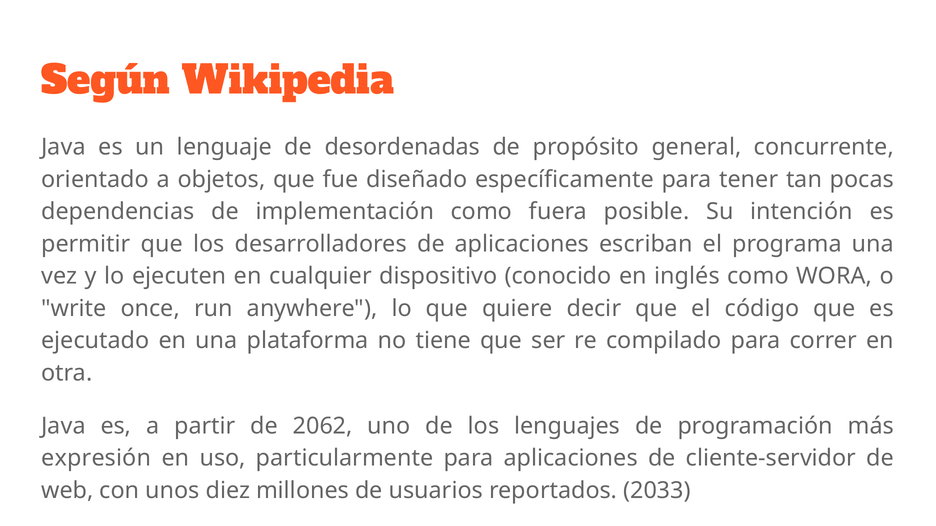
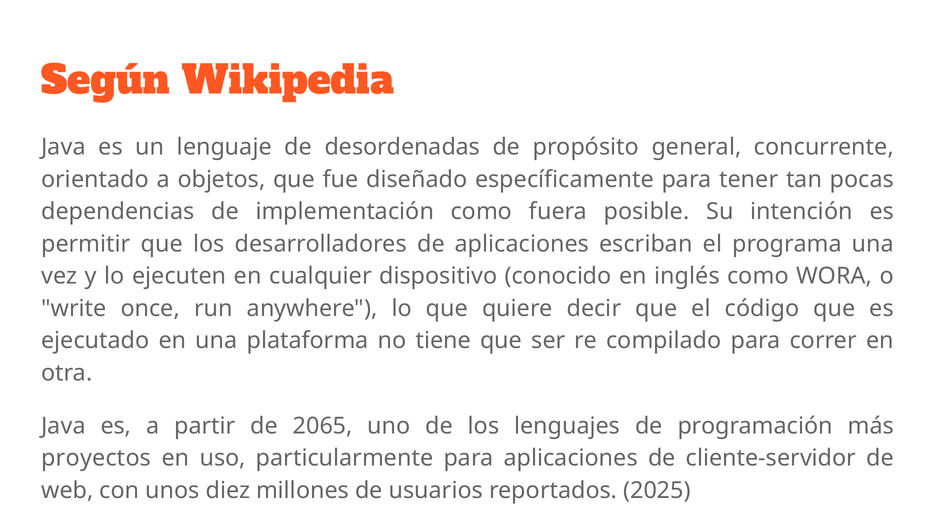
2062: 2062 -> 2065
expresión: expresión -> proyectos
2033: 2033 -> 2025
